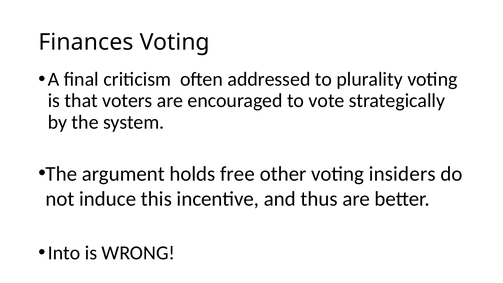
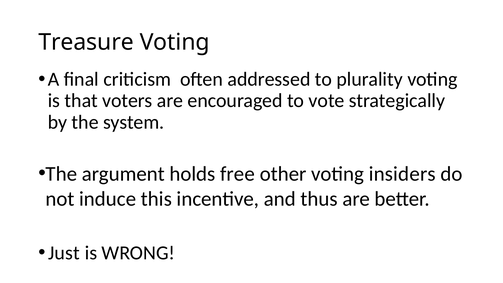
Finances: Finances -> Treasure
Into: Into -> Just
